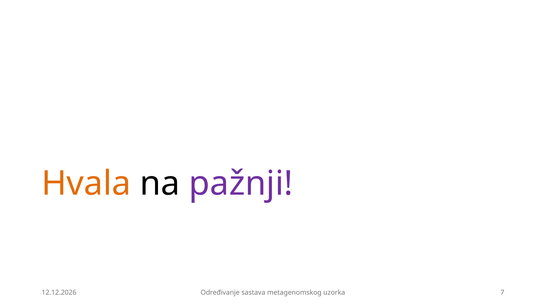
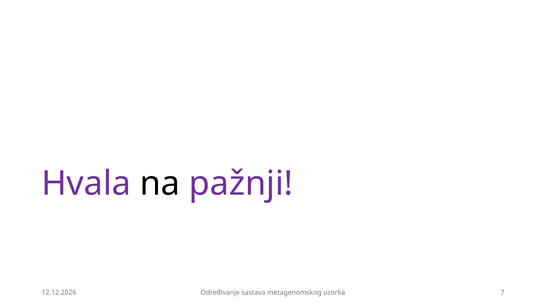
Hvala colour: orange -> purple
